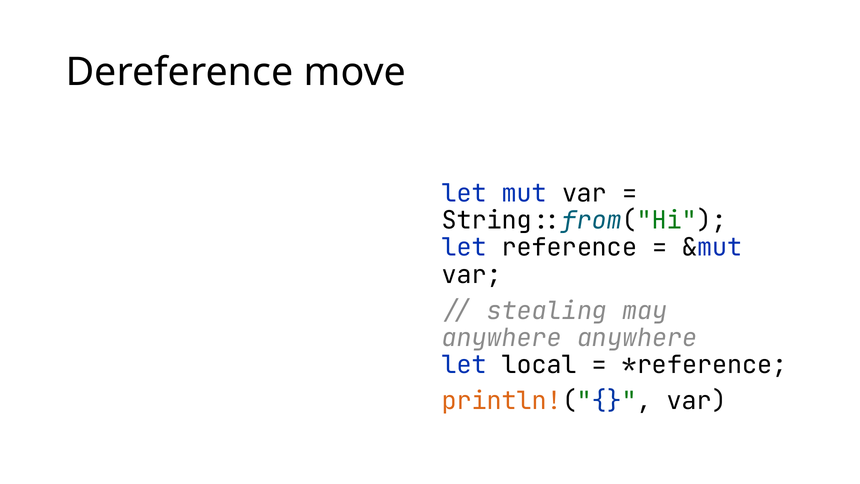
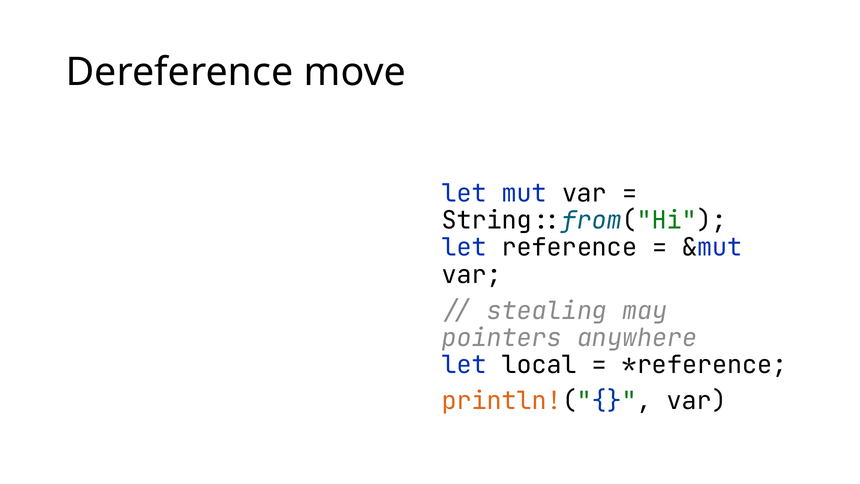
anywhere at (502, 338): anywhere -> pointers
